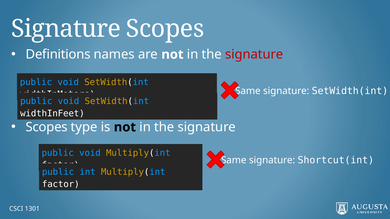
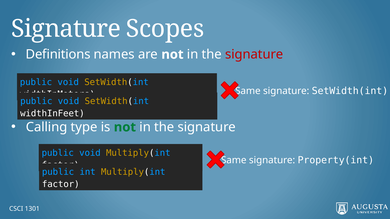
Scopes at (47, 127): Scopes -> Calling
not at (125, 127) colour: black -> green
Shortcut(int: Shortcut(int -> Property(int
